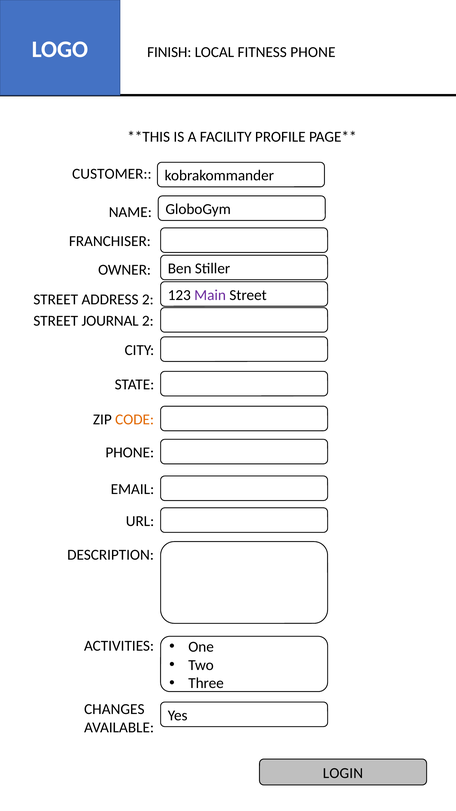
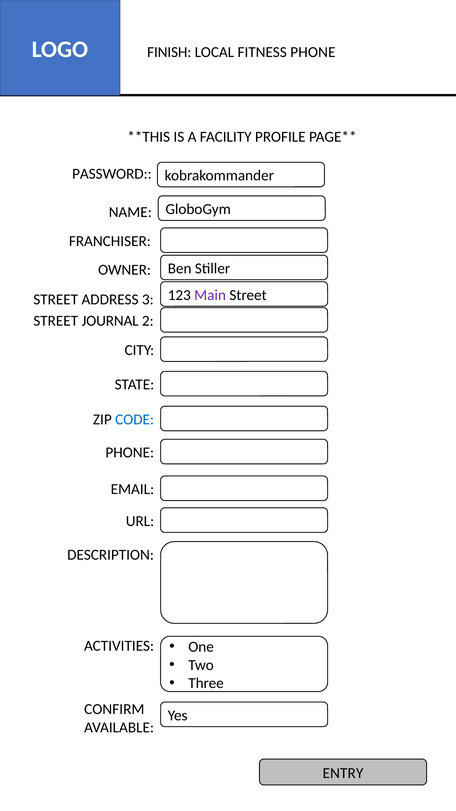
CUSTOMER: CUSTOMER -> PASSWORD
ADDRESS 2: 2 -> 3
CODE colour: orange -> blue
CHANGES: CHANGES -> CONFIRM
LOGIN: LOGIN -> ENTRY
